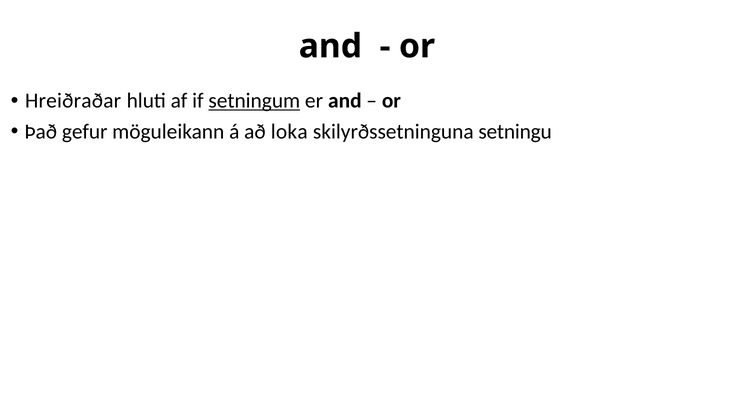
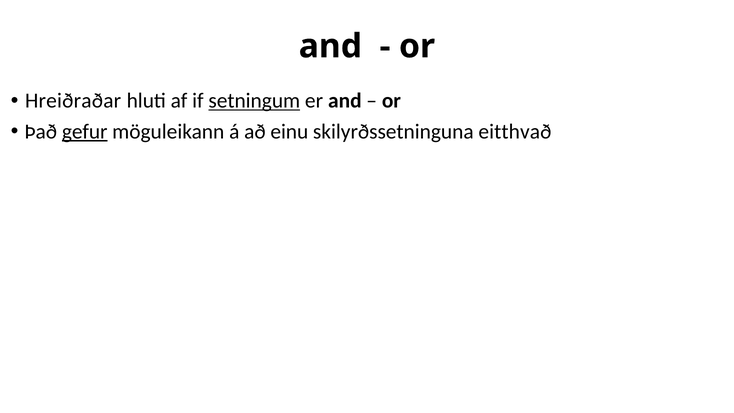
gefur underline: none -> present
loka: loka -> einu
setningu: setningu -> eitthvað
